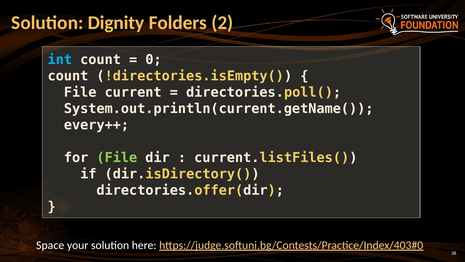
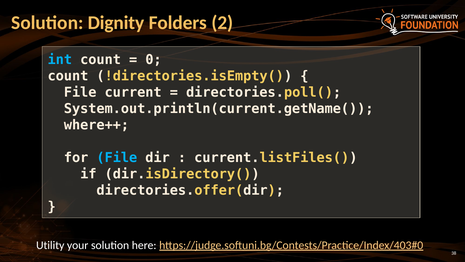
every++: every++ -> where++
File at (117, 157) colour: light green -> light blue
Space: Space -> Utility
